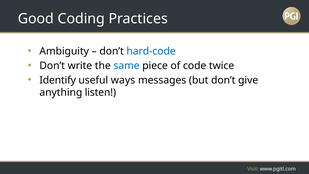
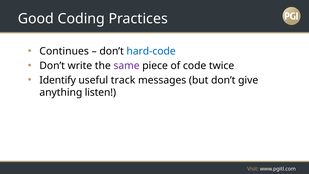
Ambiguity: Ambiguity -> Continues
same colour: blue -> purple
ways: ways -> track
